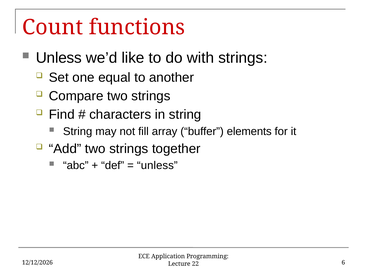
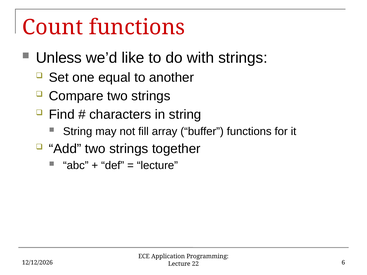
buffer elements: elements -> functions
unless at (157, 166): unless -> lecture
